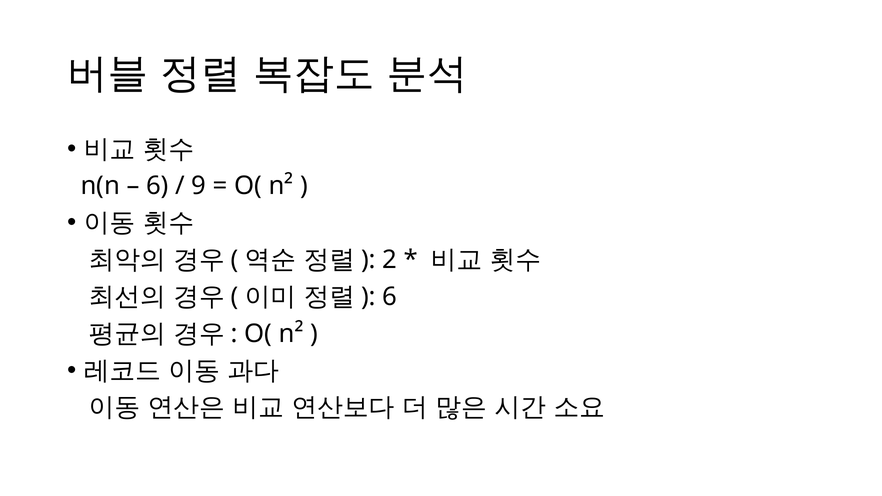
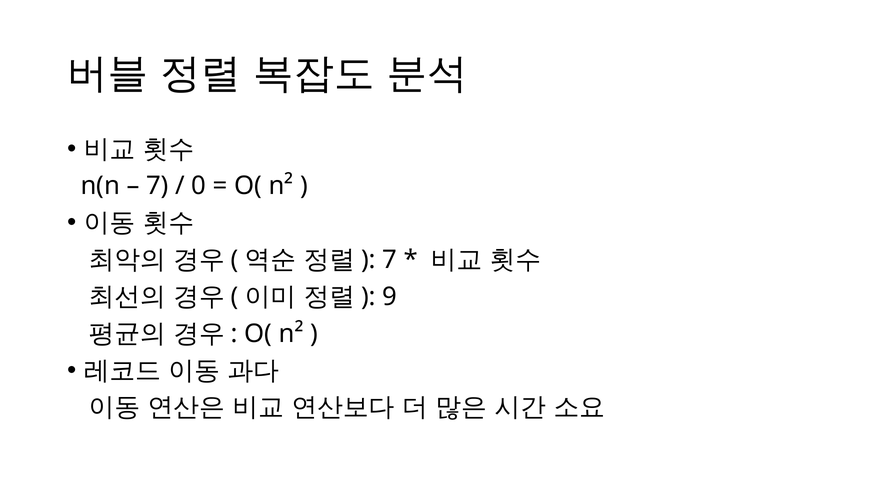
6 at (157, 186): 6 -> 7
9: 9 -> 0
2 at (390, 260): 2 -> 7
6 at (390, 297): 6 -> 9
